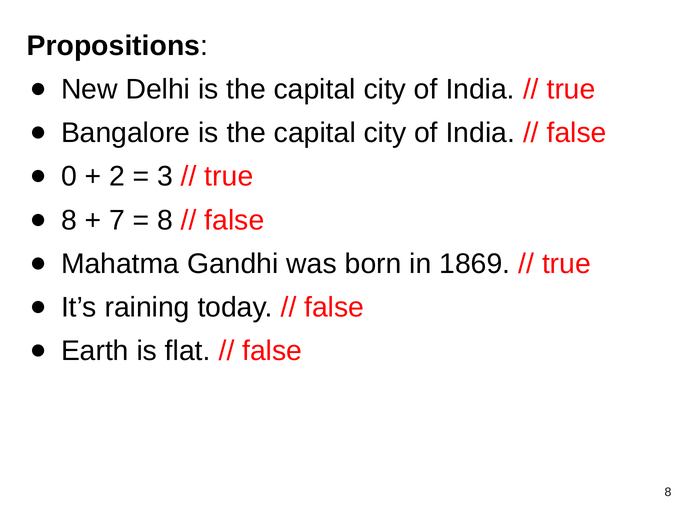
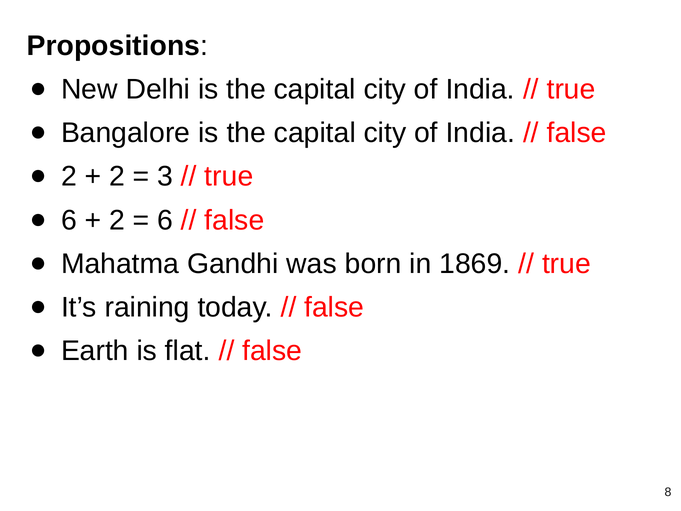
0 at (69, 177): 0 -> 2
8 at (69, 220): 8 -> 6
7 at (117, 220): 7 -> 2
8 at (165, 220): 8 -> 6
